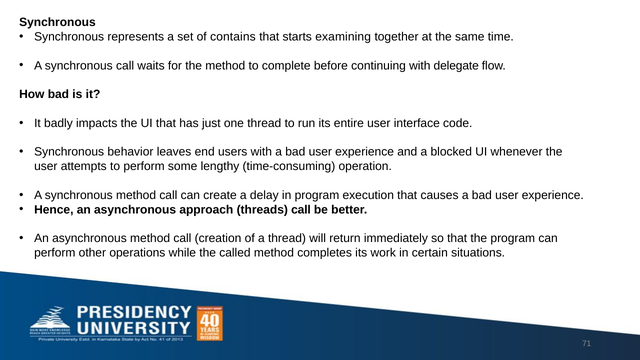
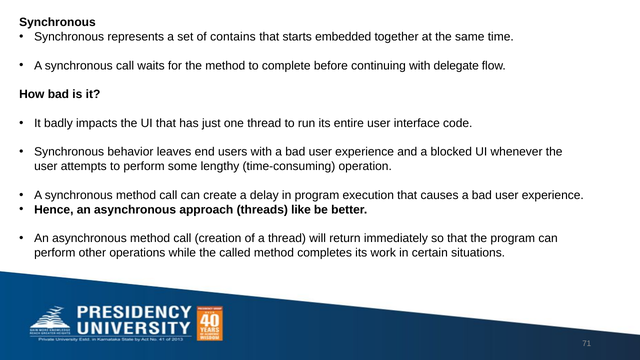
examining: examining -> embedded
threads call: call -> like
